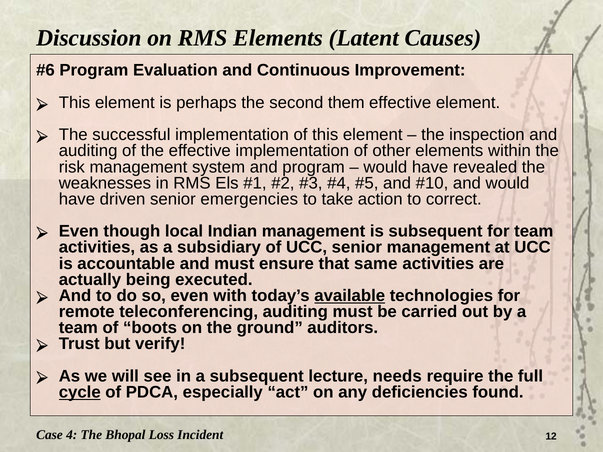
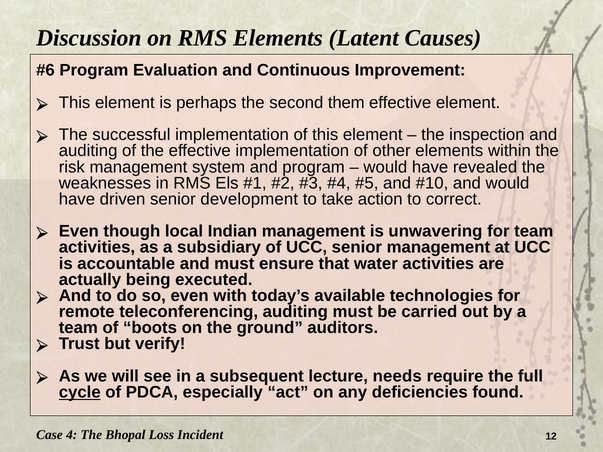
emergencies: emergencies -> development
is subsequent: subsequent -> unwavering
same: same -> water
available underline: present -> none
